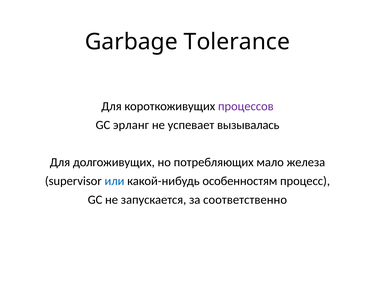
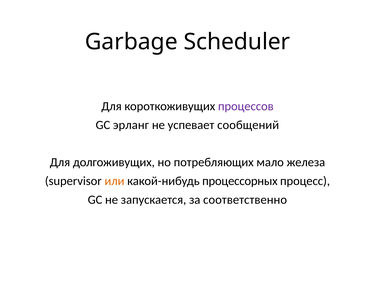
Tolerance: Tolerance -> Scheduler
вызывалась: вызывалась -> сообщений
или colour: blue -> orange
особенностям: особенностям -> процессорных
